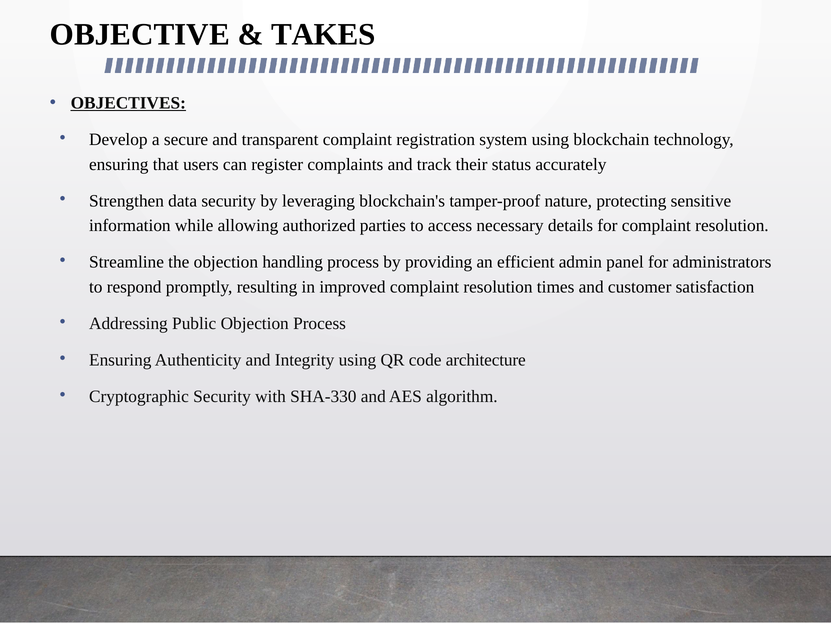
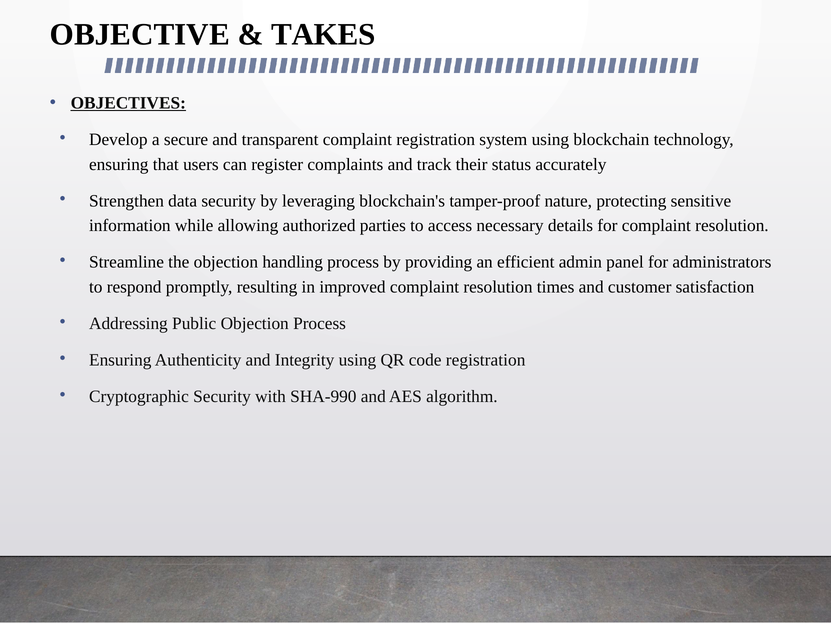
code architecture: architecture -> registration
SHA-330: SHA-330 -> SHA-990
